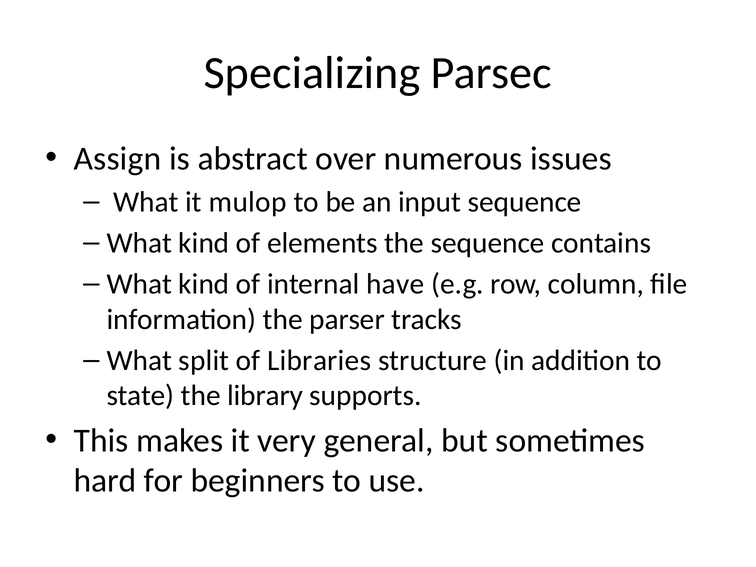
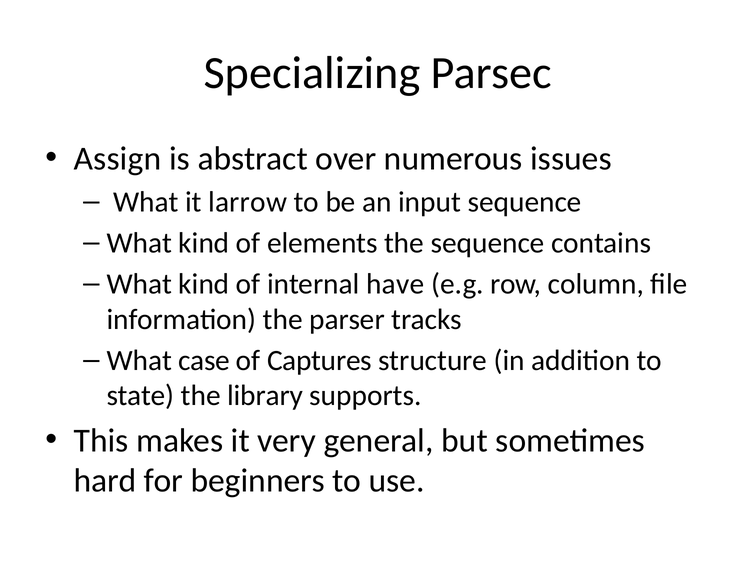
mulop: mulop -> larrow
split: split -> case
Libraries: Libraries -> Captures
